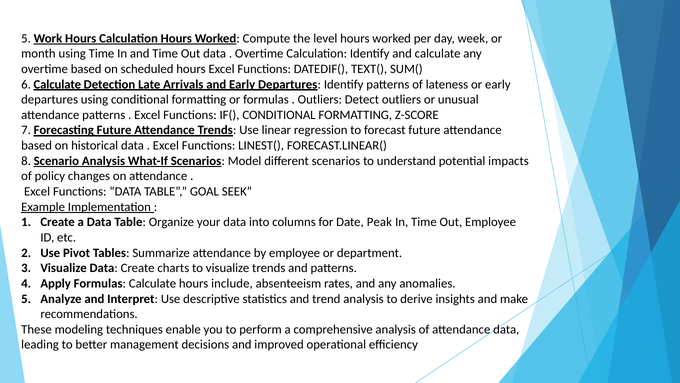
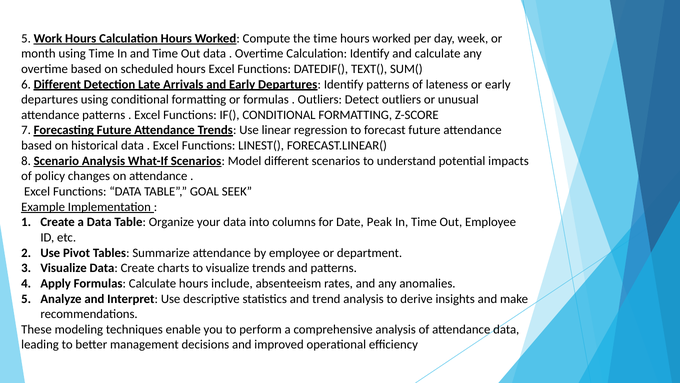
the level: level -> time
6 Calculate: Calculate -> Different
